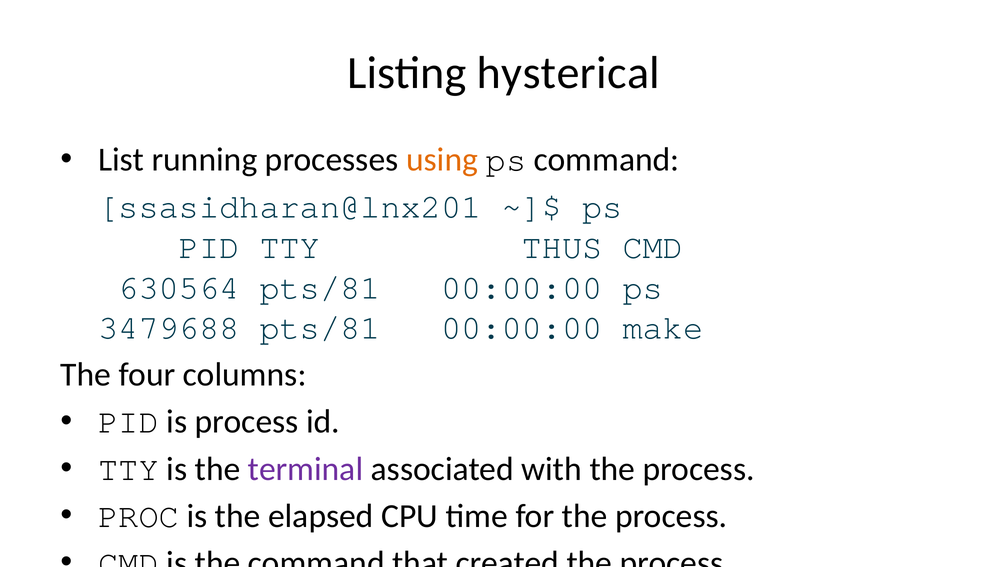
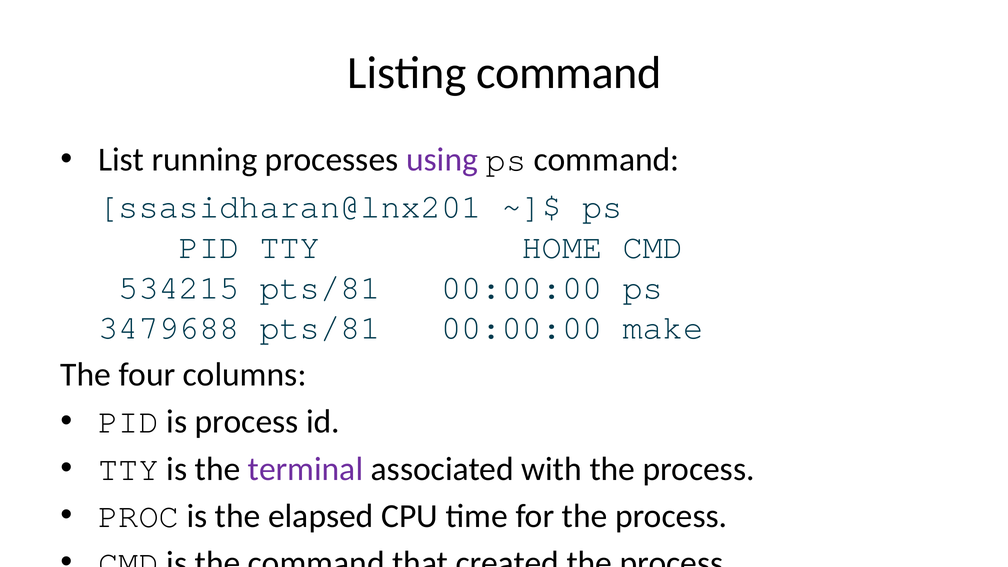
Listing hysterical: hysterical -> command
using colour: orange -> purple
THUS: THUS -> HOME
630564: 630564 -> 534215
